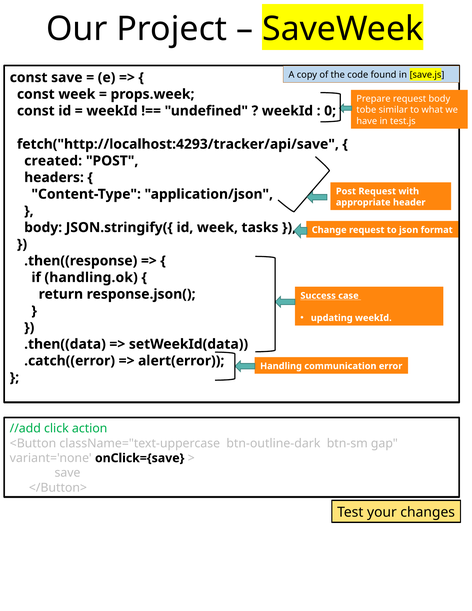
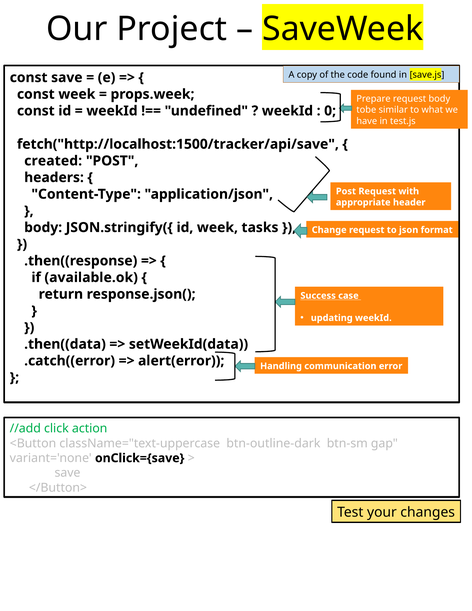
fetch("http://localhost:4293/tracker/api/save: fetch("http://localhost:4293/tracker/api/save -> fetch("http://localhost:1500/tracker/api/save
handling.ok: handling.ok -> available.ok
